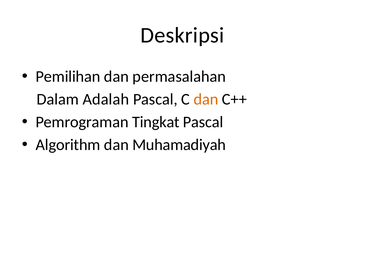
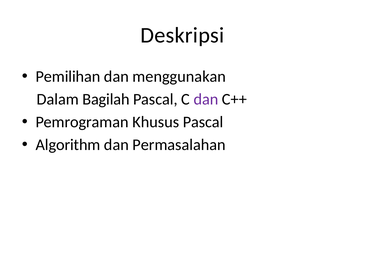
permasalahan: permasalahan -> menggunakan
Adalah: Adalah -> Bagilah
dan at (206, 99) colour: orange -> purple
Tingkat: Tingkat -> Khusus
Muhamadiyah: Muhamadiyah -> Permasalahan
